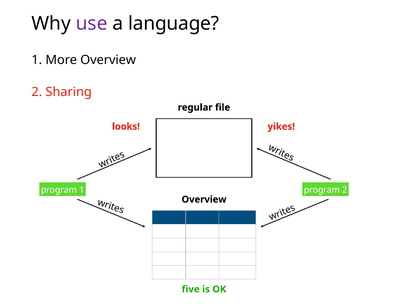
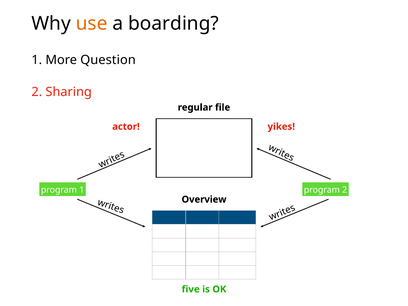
use colour: purple -> orange
language: language -> boarding
More Overview: Overview -> Question
looks: looks -> actor
